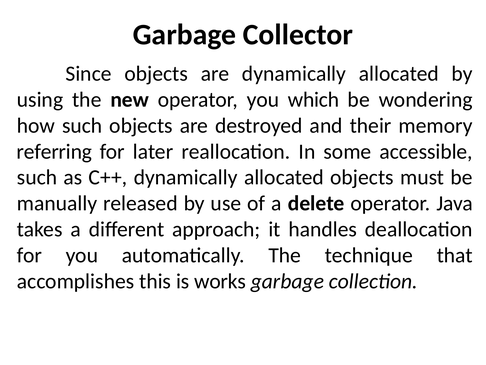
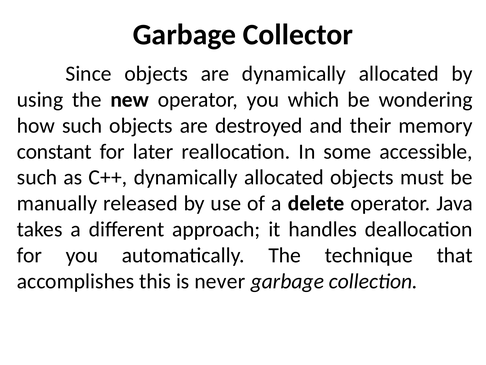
referring: referring -> constant
works: works -> never
